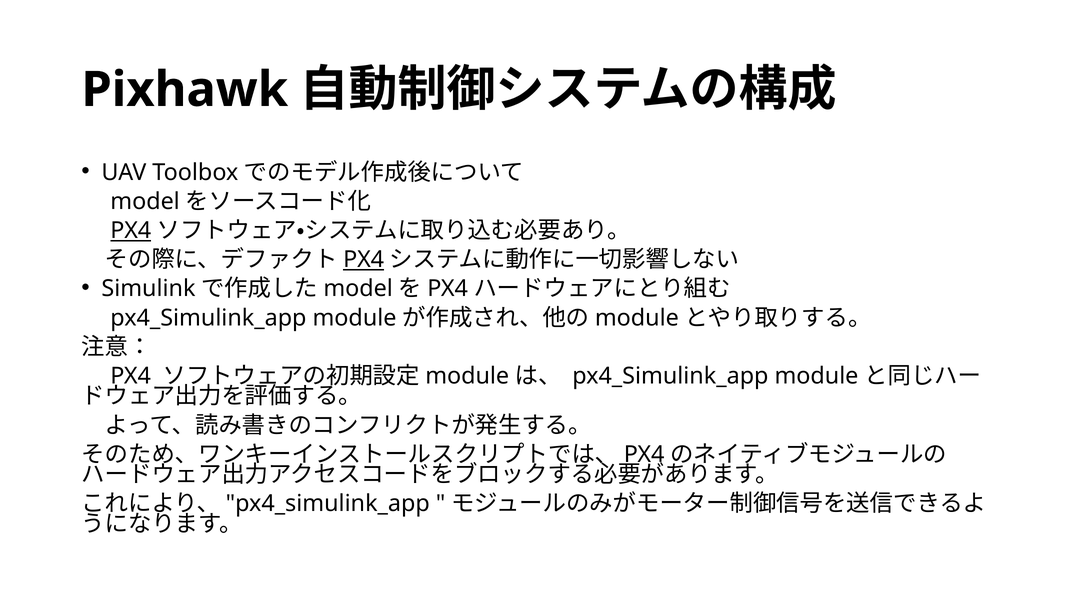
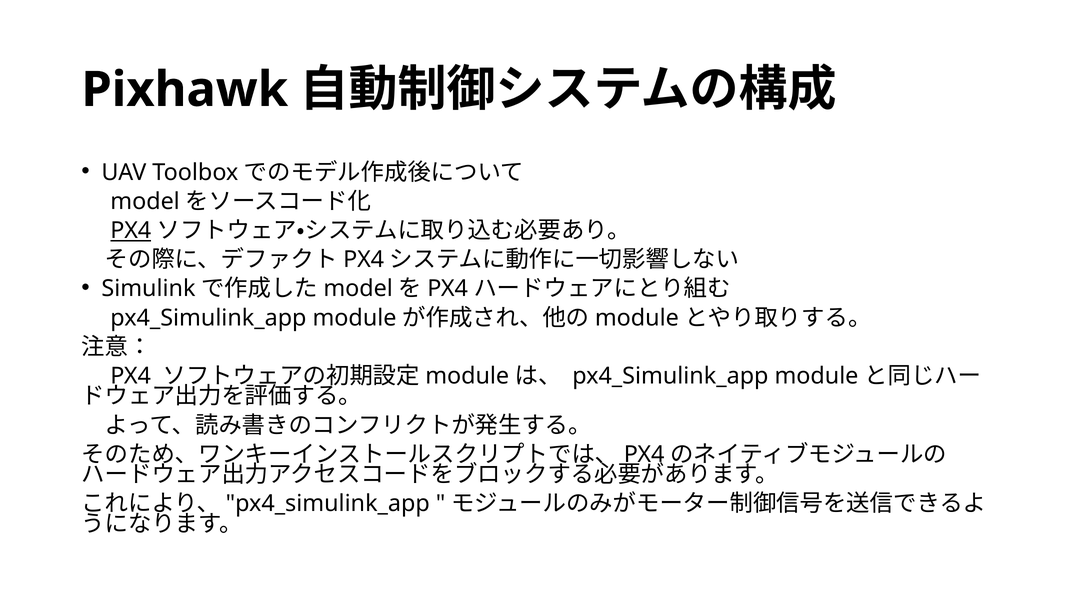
PX4 at (364, 260) underline: present -> none
